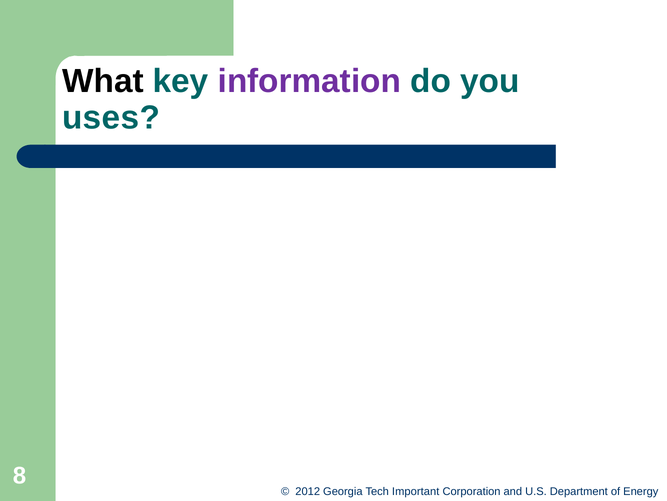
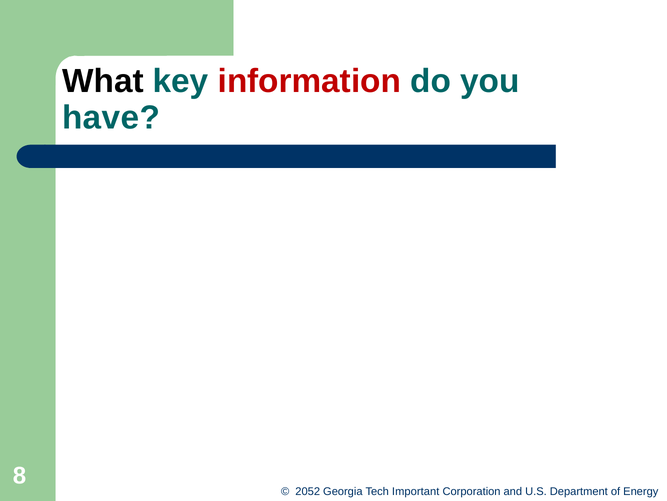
information colour: purple -> red
uses: uses -> have
2012: 2012 -> 2052
